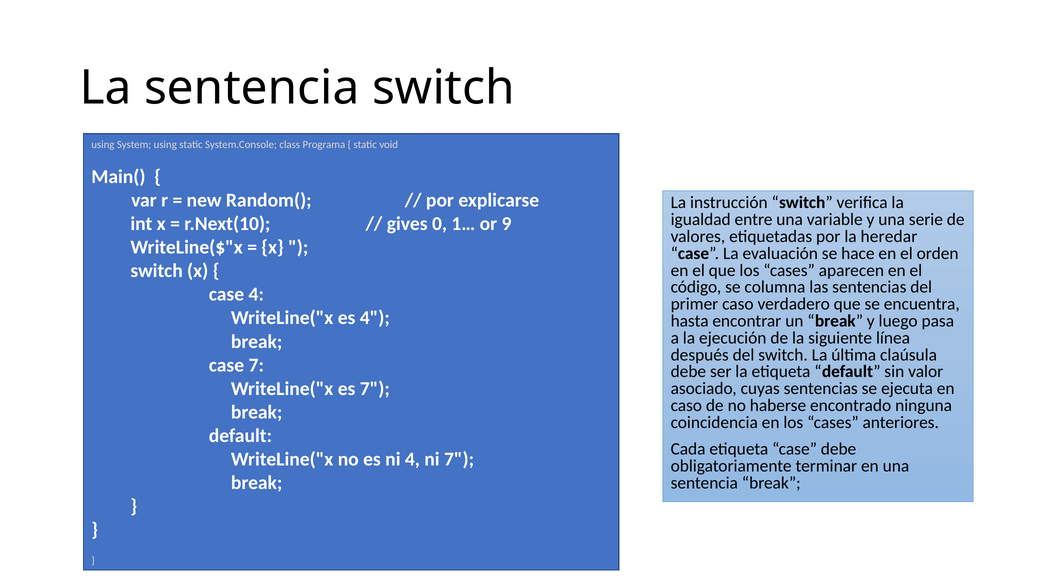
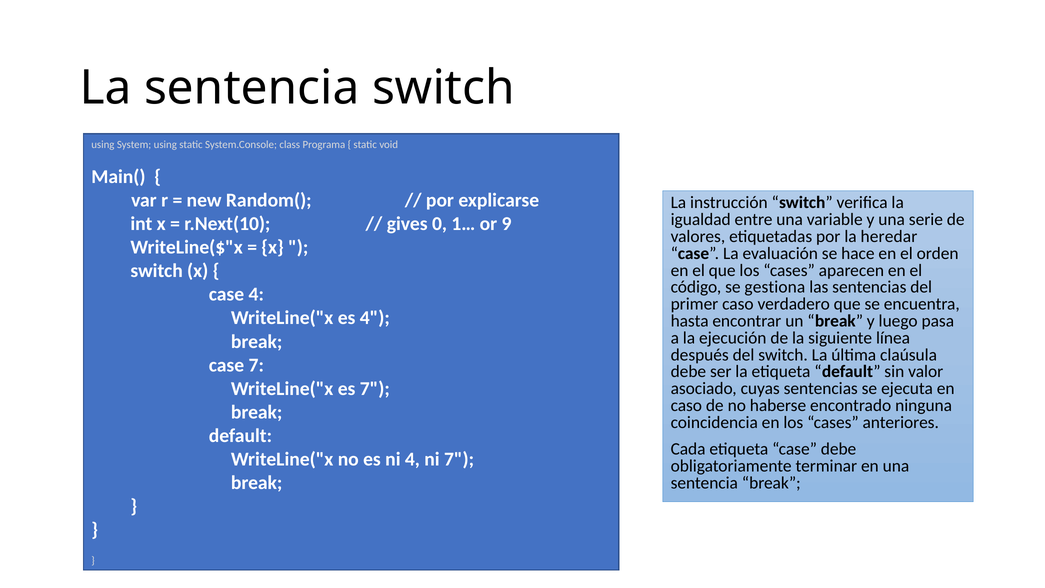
columna: columna -> gestiona
